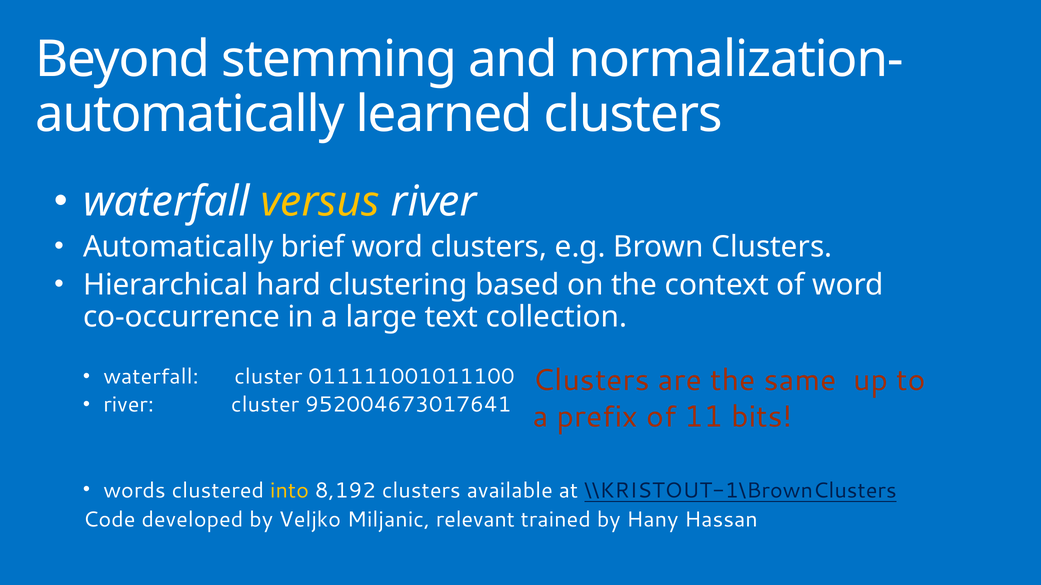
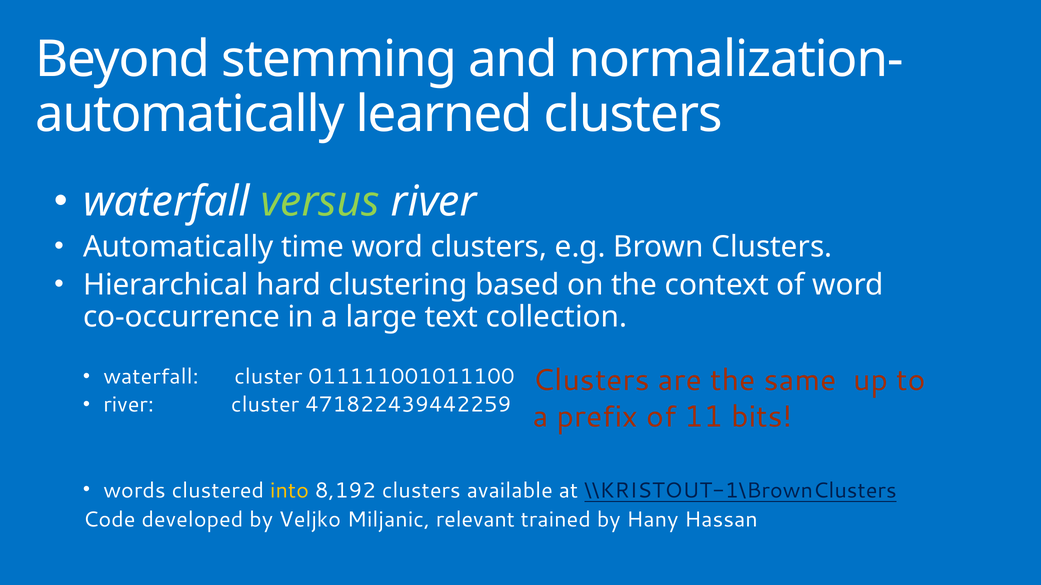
versus colour: yellow -> light green
brief: brief -> time
952004673017641: 952004673017641 -> 471822439442259
